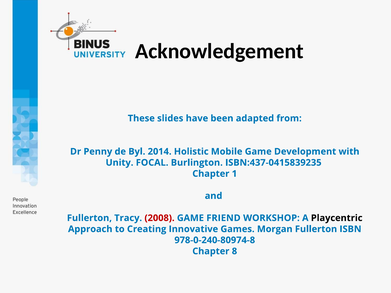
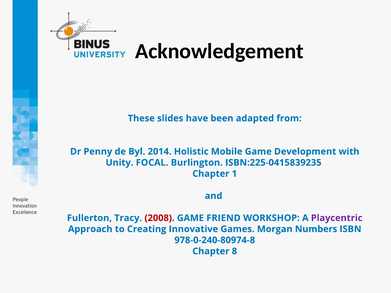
ISBN:437-0415839235: ISBN:437-0415839235 -> ISBN:225-0415839235
Playcentric colour: black -> purple
Morgan Fullerton: Fullerton -> Numbers
